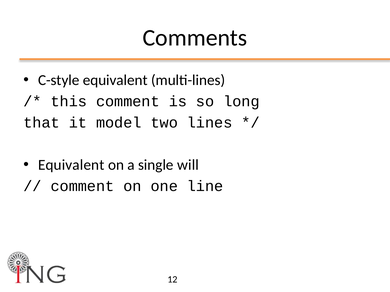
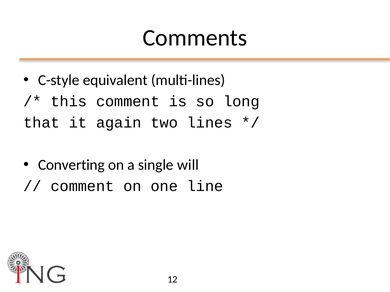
model: model -> again
Equivalent at (71, 165): Equivalent -> Converting
